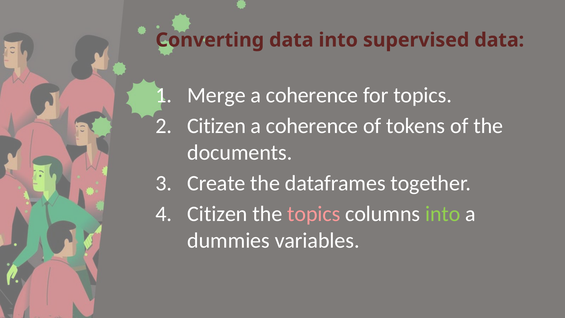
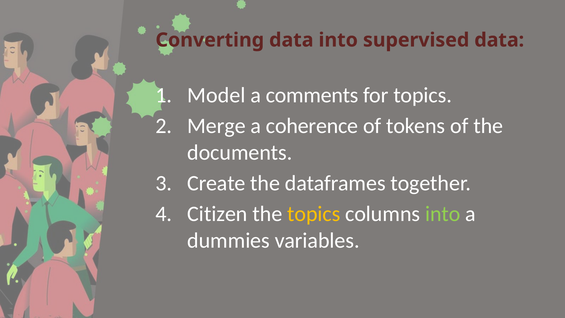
Merge: Merge -> Model
coherence at (312, 95): coherence -> comments
Citizen at (217, 126): Citizen -> Merge
topics at (314, 214) colour: pink -> yellow
